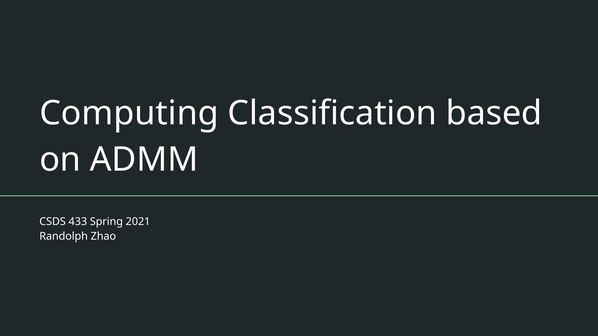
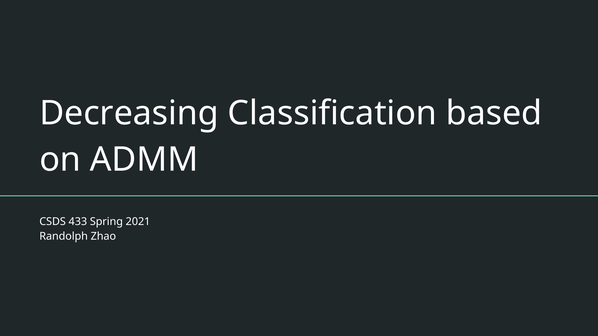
Computing: Computing -> Decreasing
